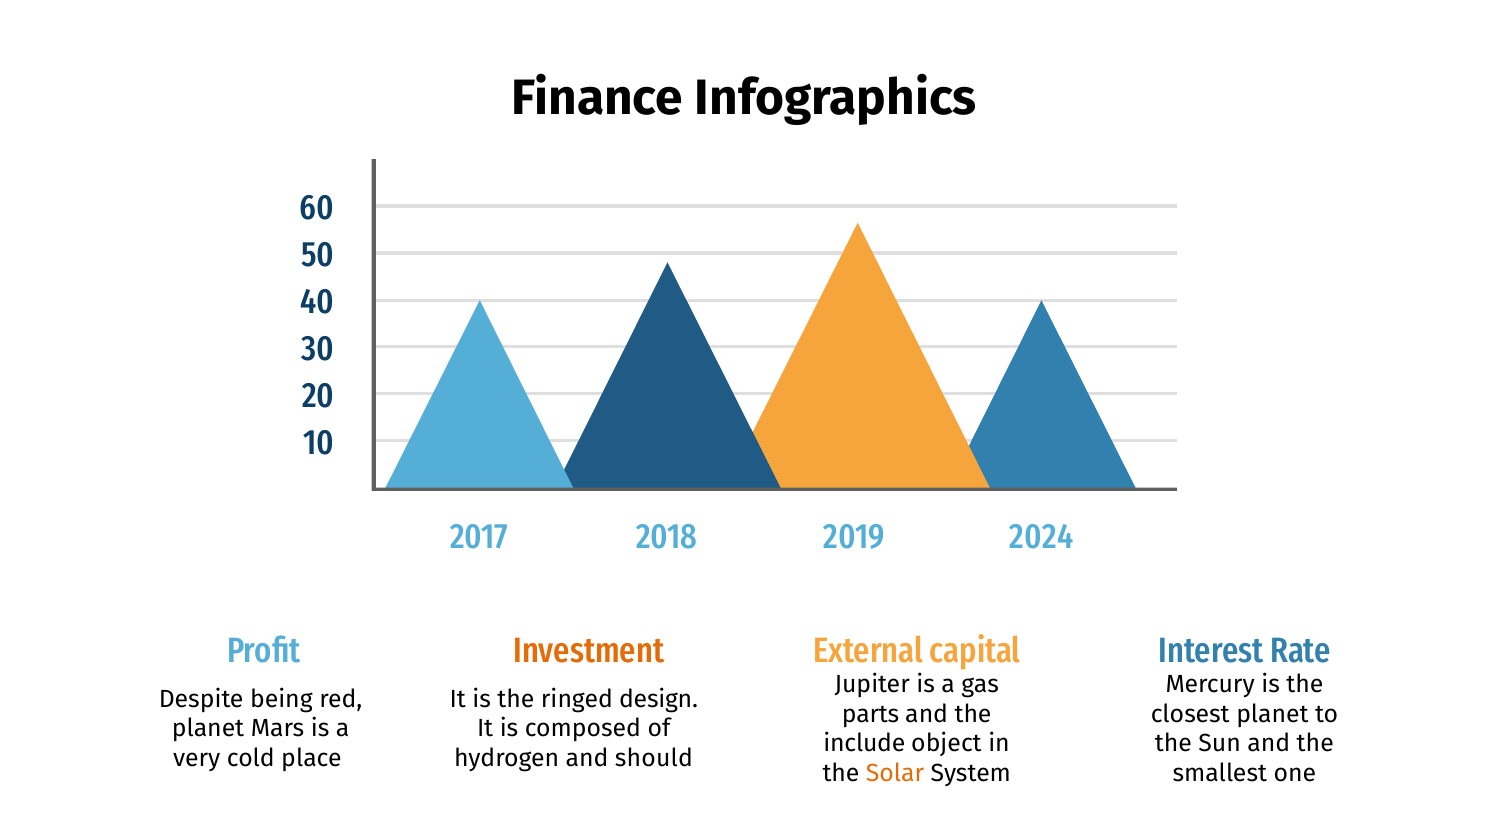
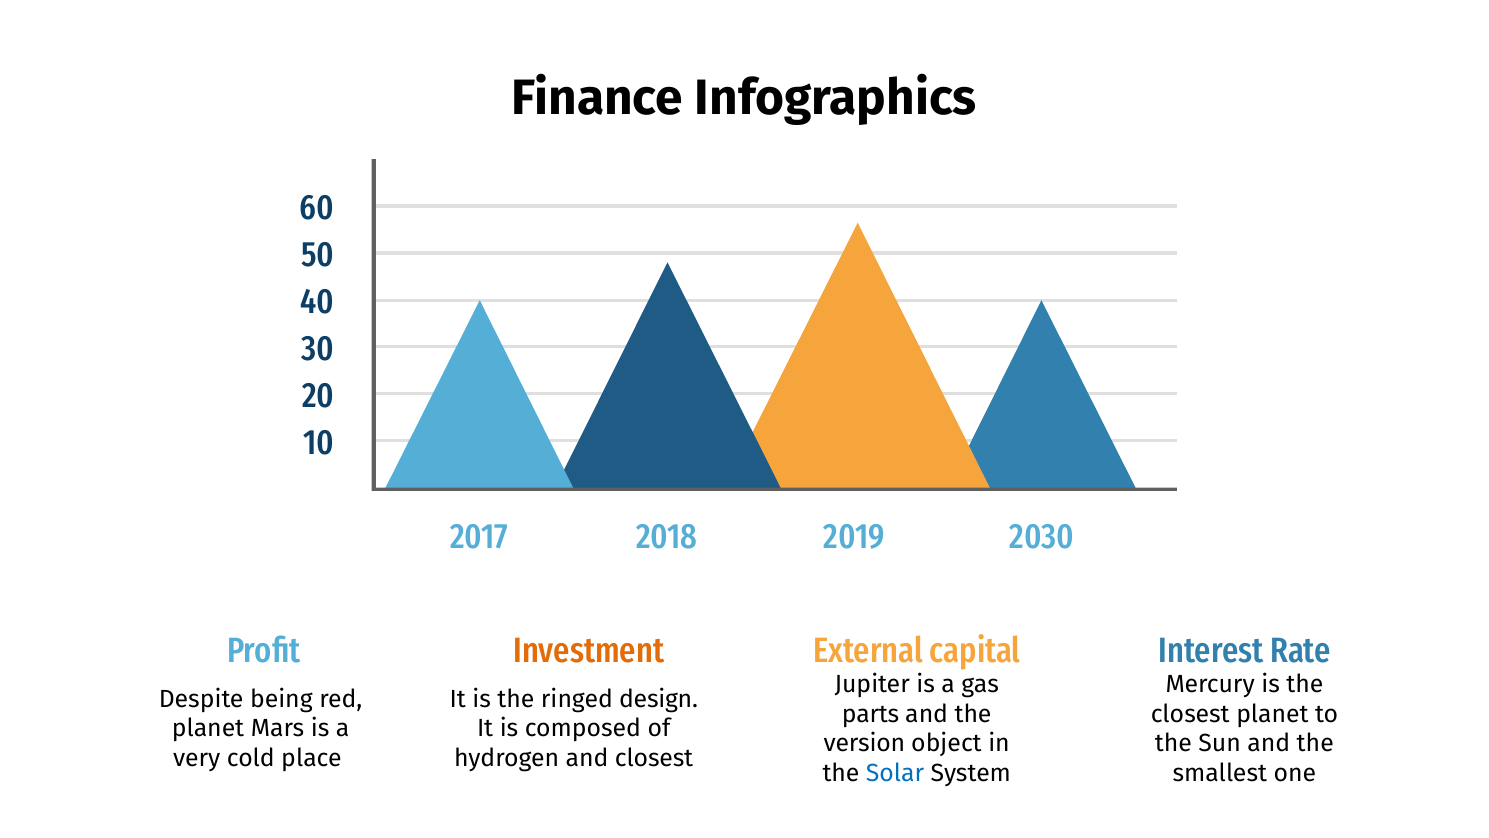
2024: 2024 -> 2030
include: include -> version
and should: should -> closest
Solar colour: orange -> blue
